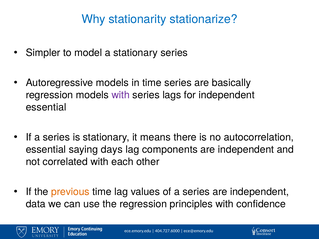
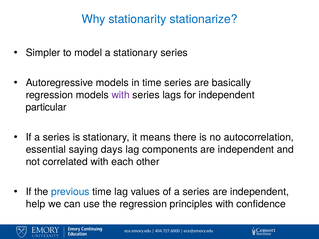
essential at (46, 107): essential -> particular
previous colour: orange -> blue
data: data -> help
